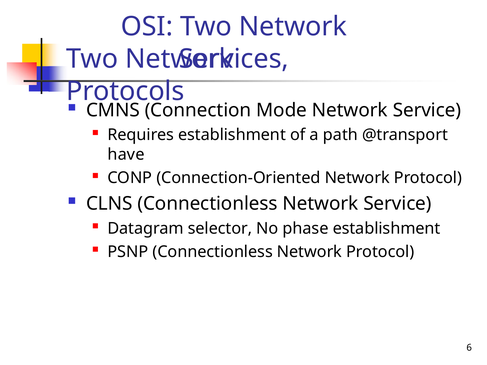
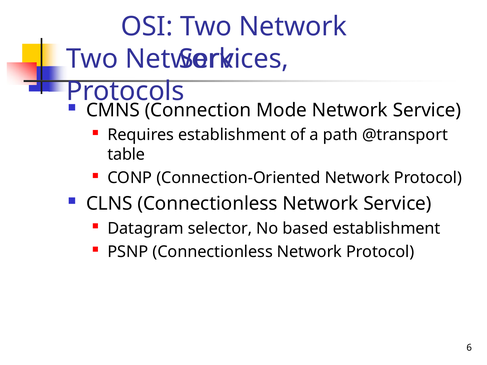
have: have -> table
phase: phase -> based
